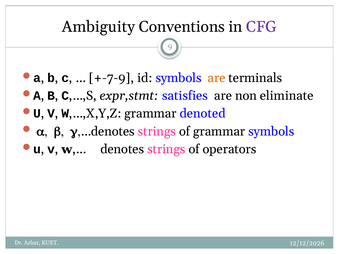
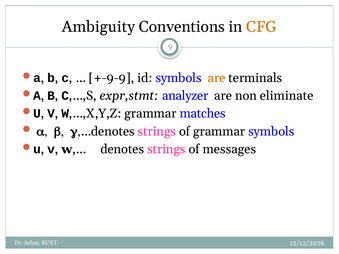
CFG colour: purple -> orange
+-7-9: +-7-9 -> +-9-9
satisfies: satisfies -> analyzer
denoted: denoted -> matches
operators: operators -> messages
